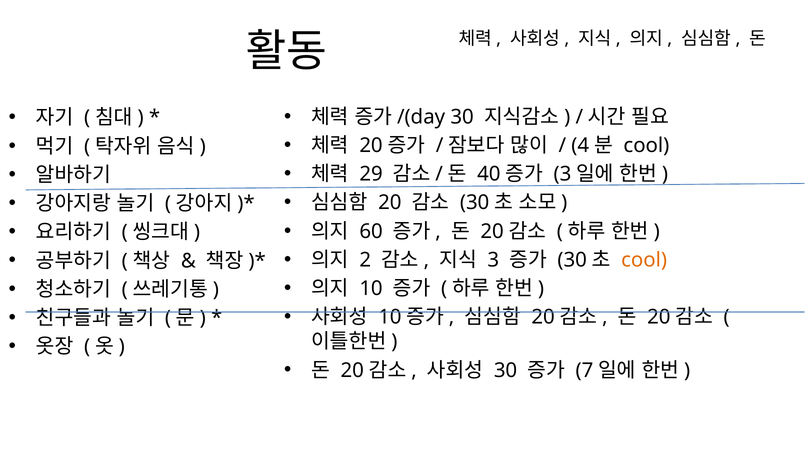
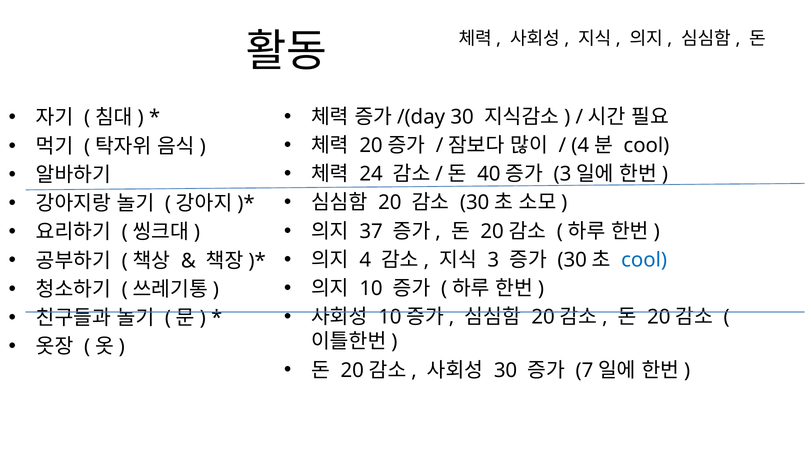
29: 29 -> 24
60: 60 -> 37
2: 2 -> 4
cool at (644, 260) colour: orange -> blue
